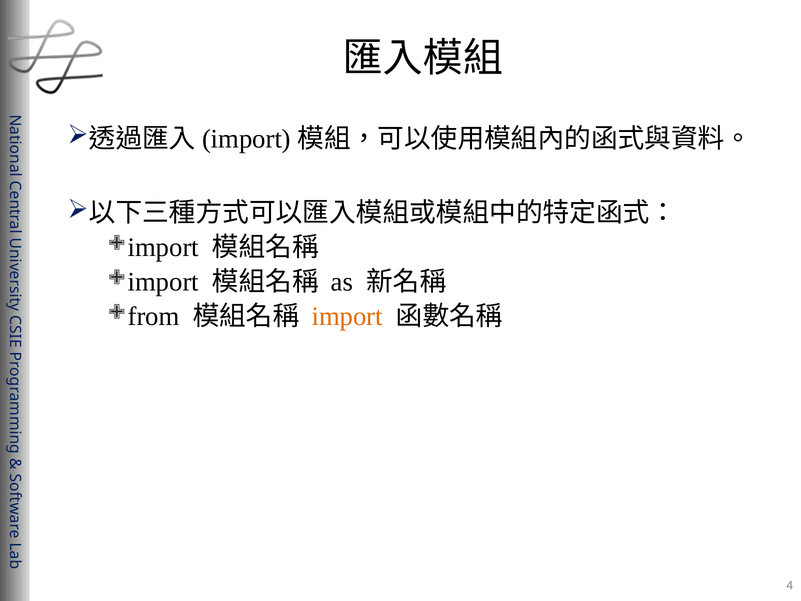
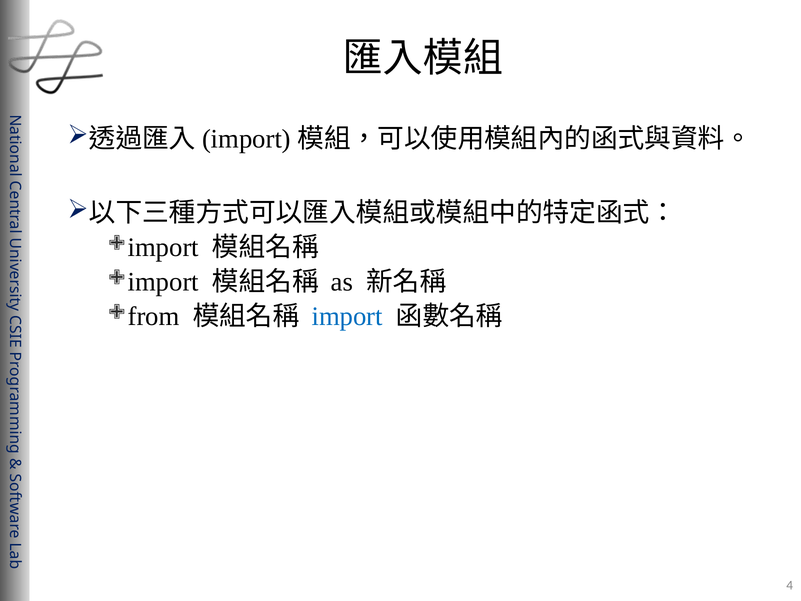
import colour: orange -> blue
